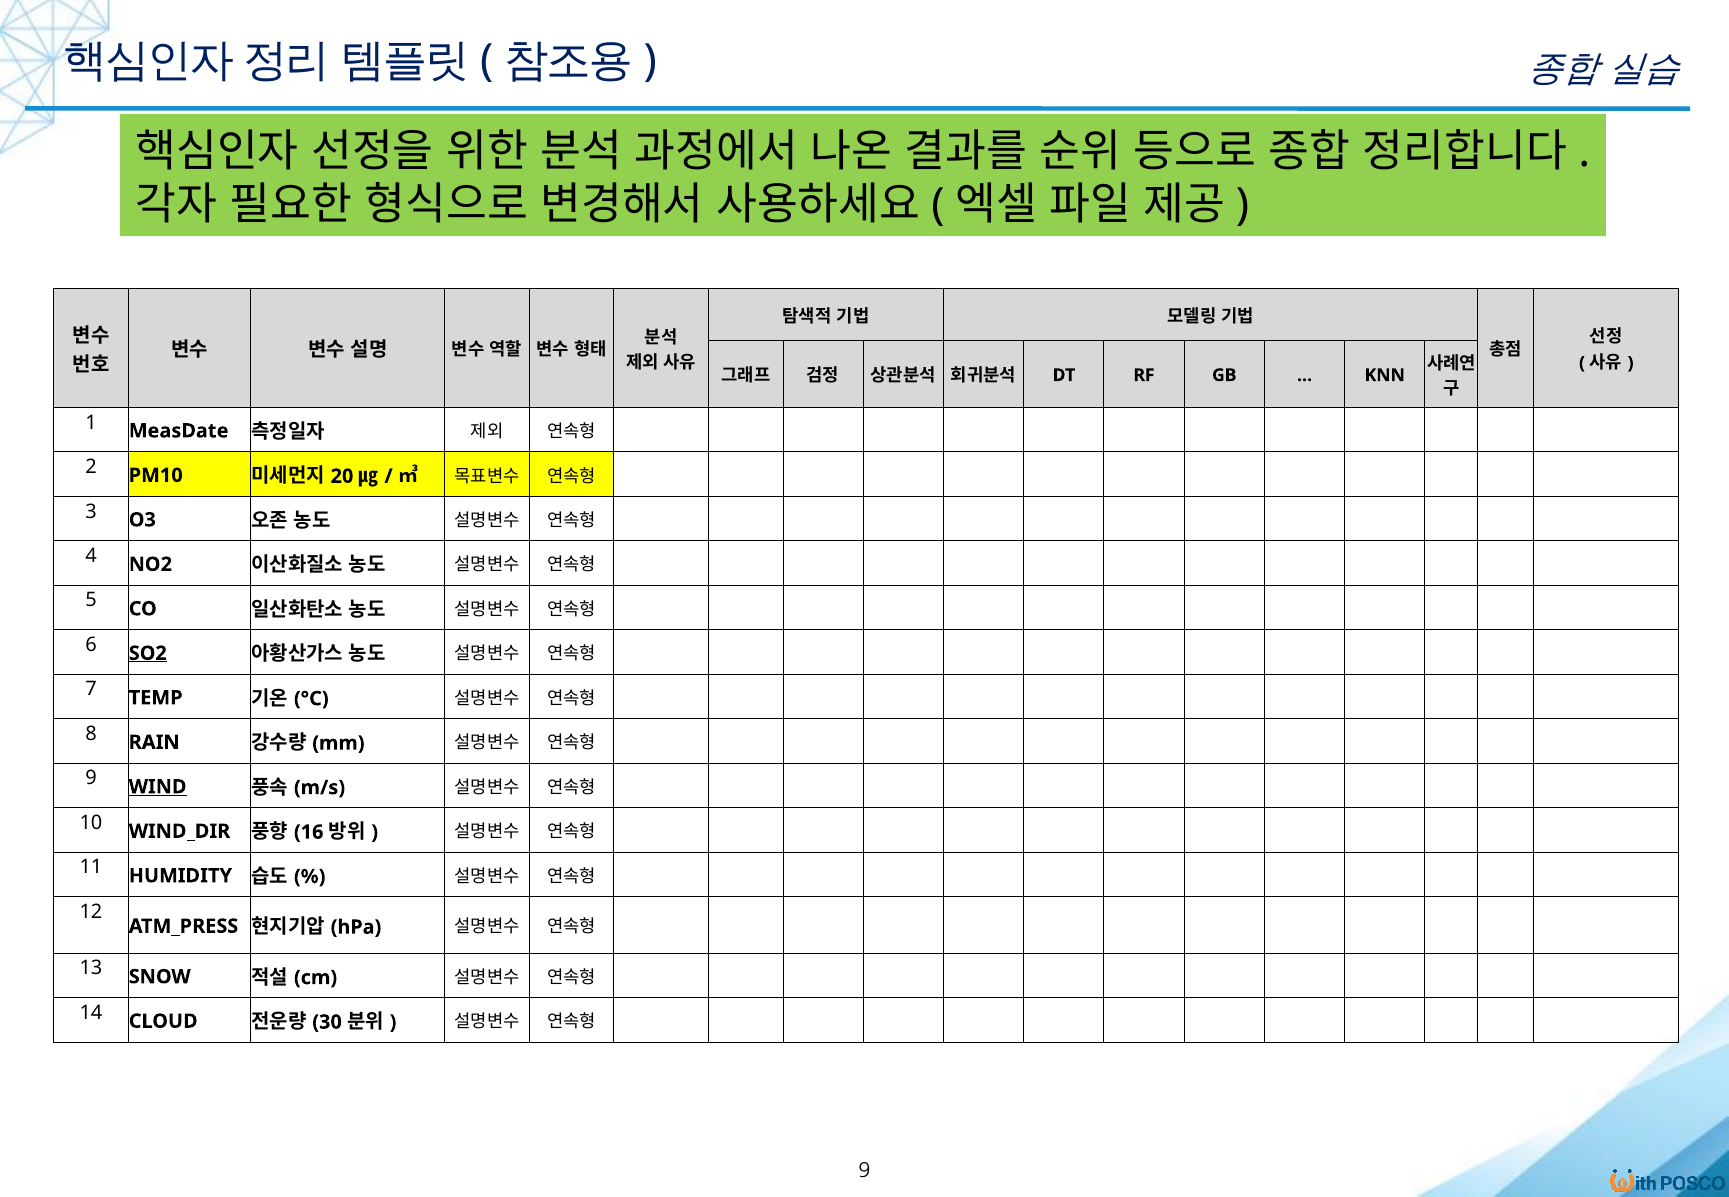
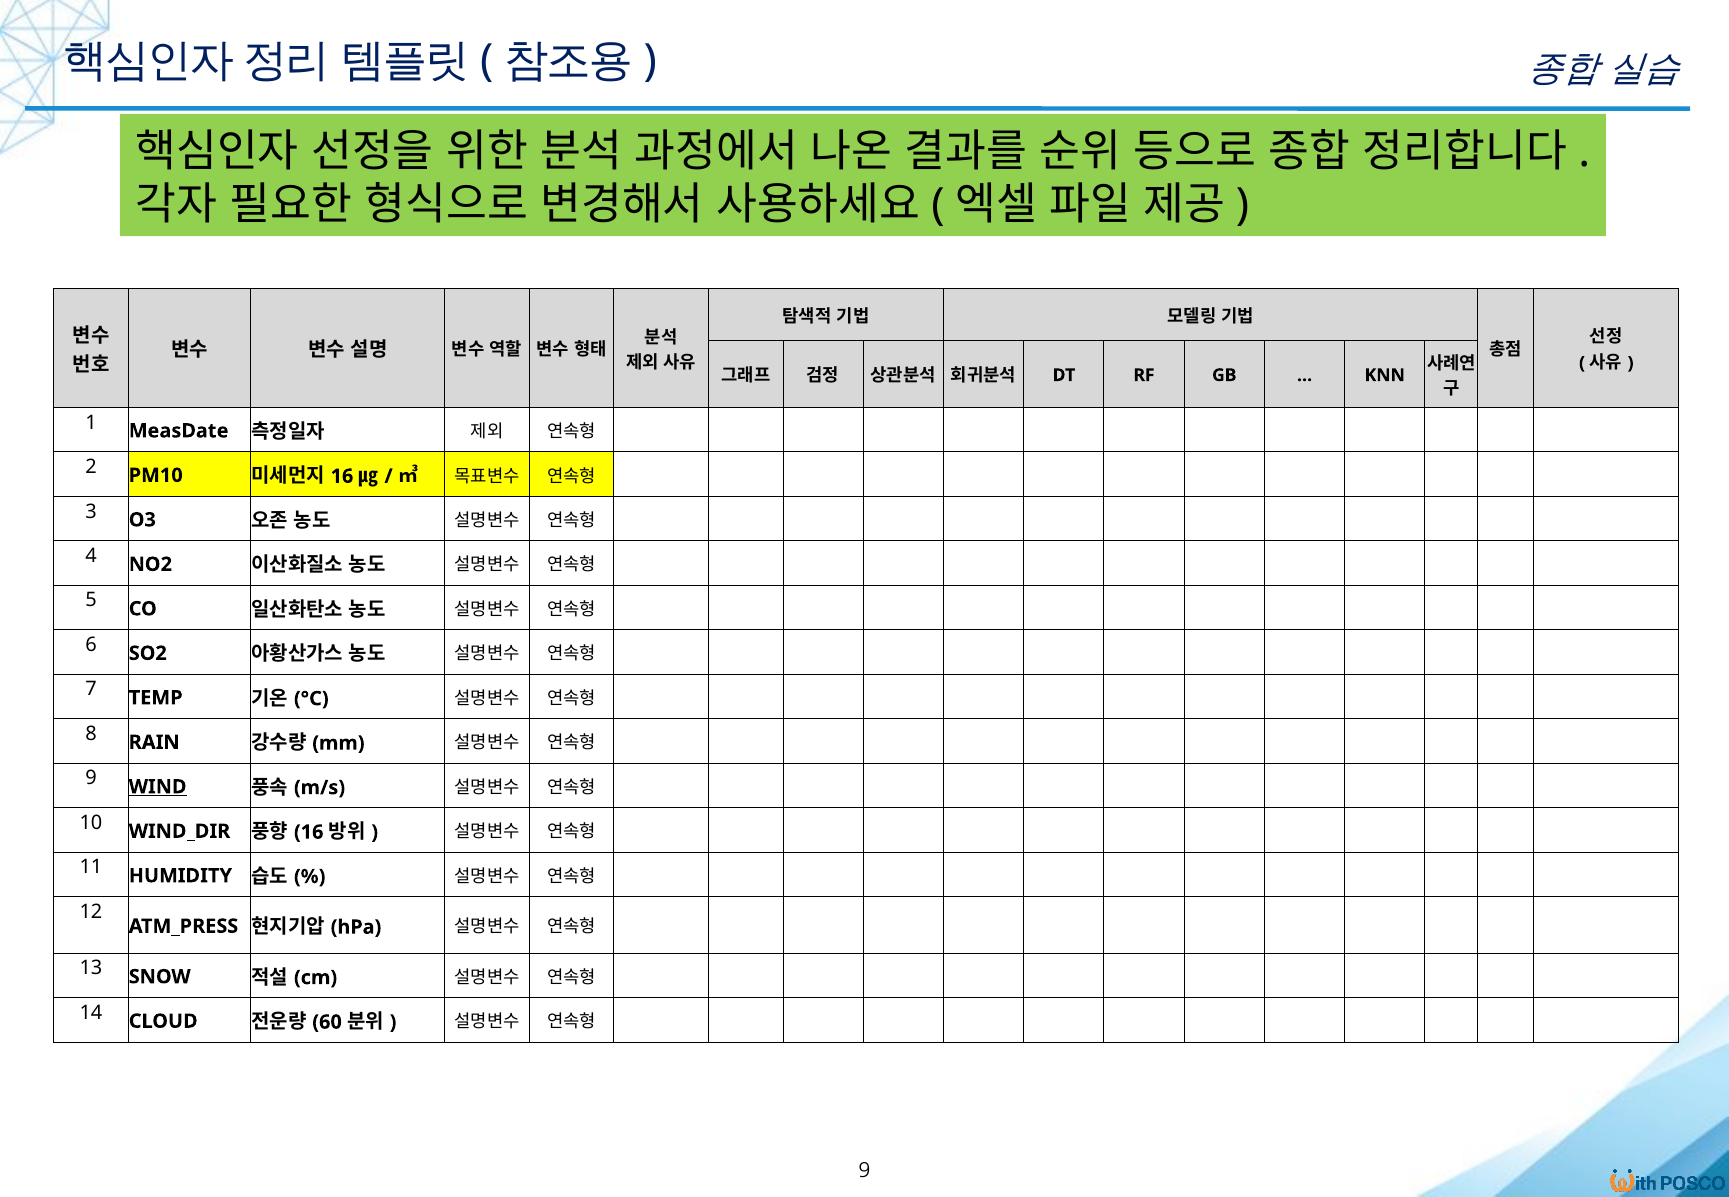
20 at (342, 476): 20 -> 16
SO2 underline: present -> none
30: 30 -> 60
